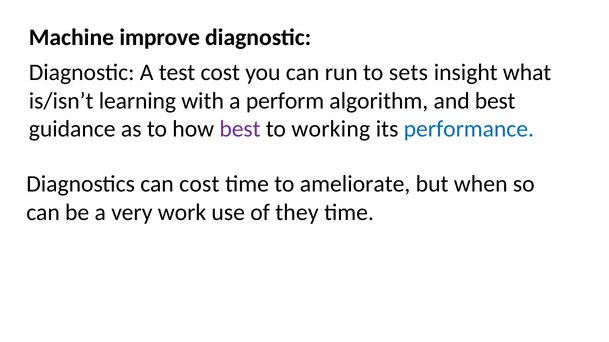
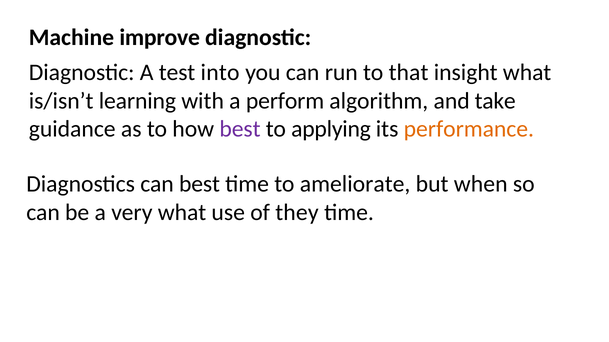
test cost: cost -> into
sets: sets -> that
and best: best -> take
working: working -> applying
performance colour: blue -> orange
can cost: cost -> best
very work: work -> what
